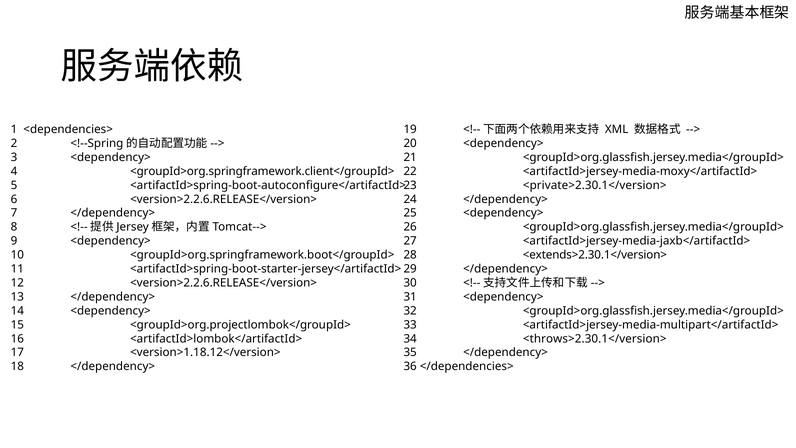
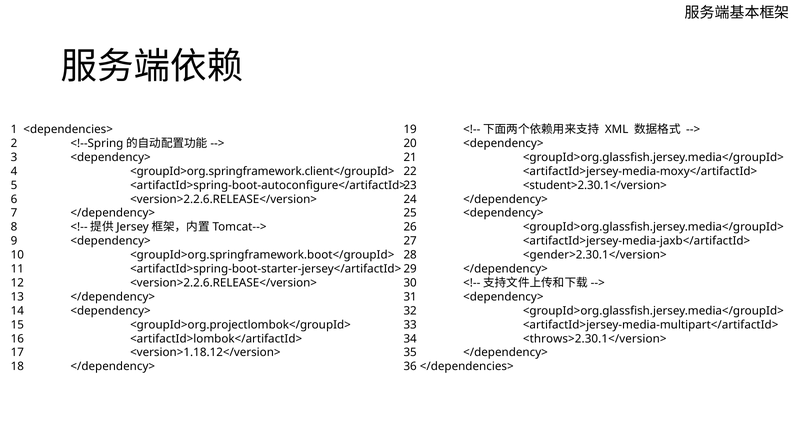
<private>2.30.1</version>: <private>2.30.1</version> -> <student>2.30.1</version>
<extends>2.30.1</version>: <extends>2.30.1</version> -> <gender>2.30.1</version>
